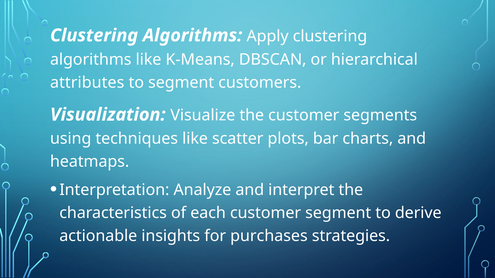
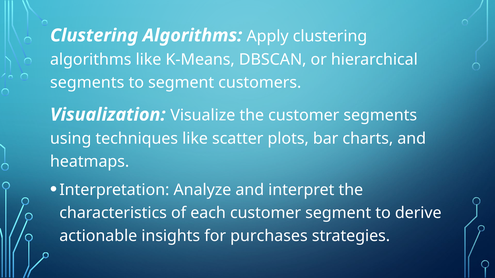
attributes at (87, 83): attributes -> segments
